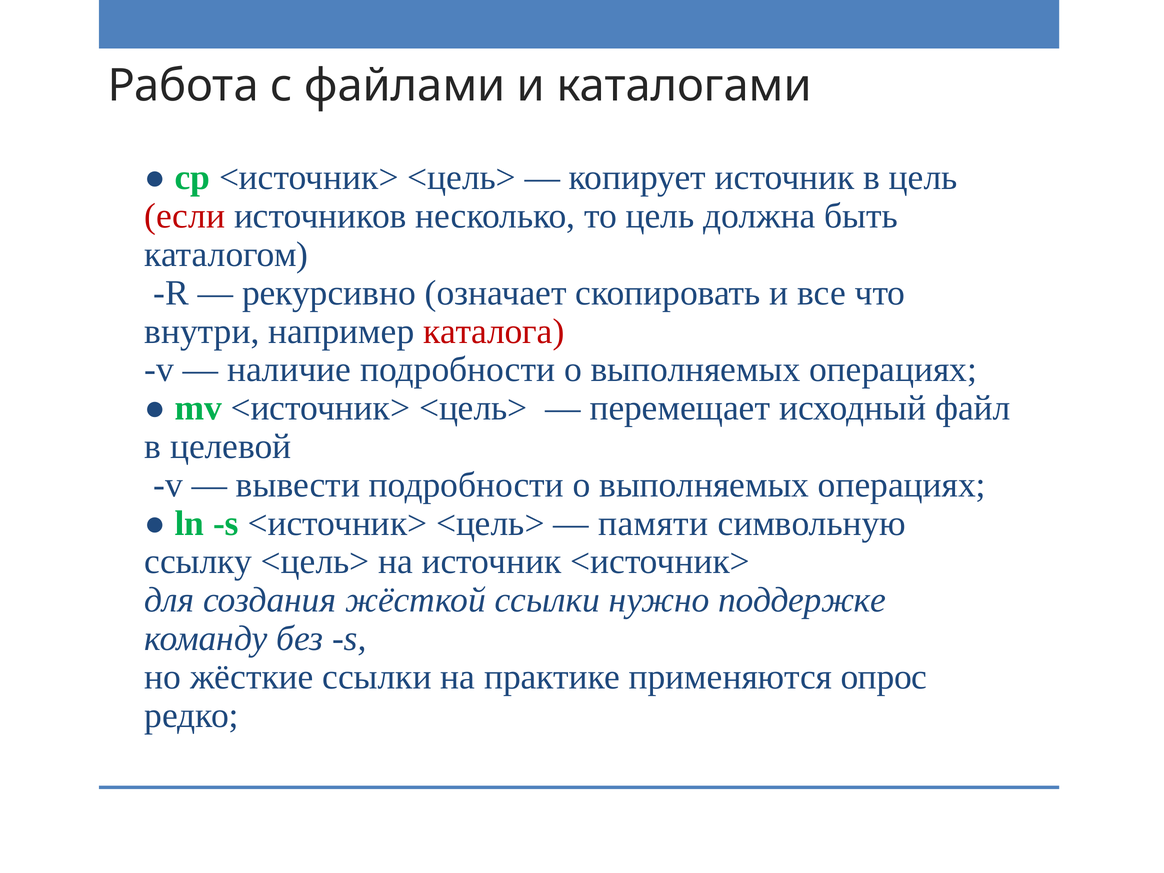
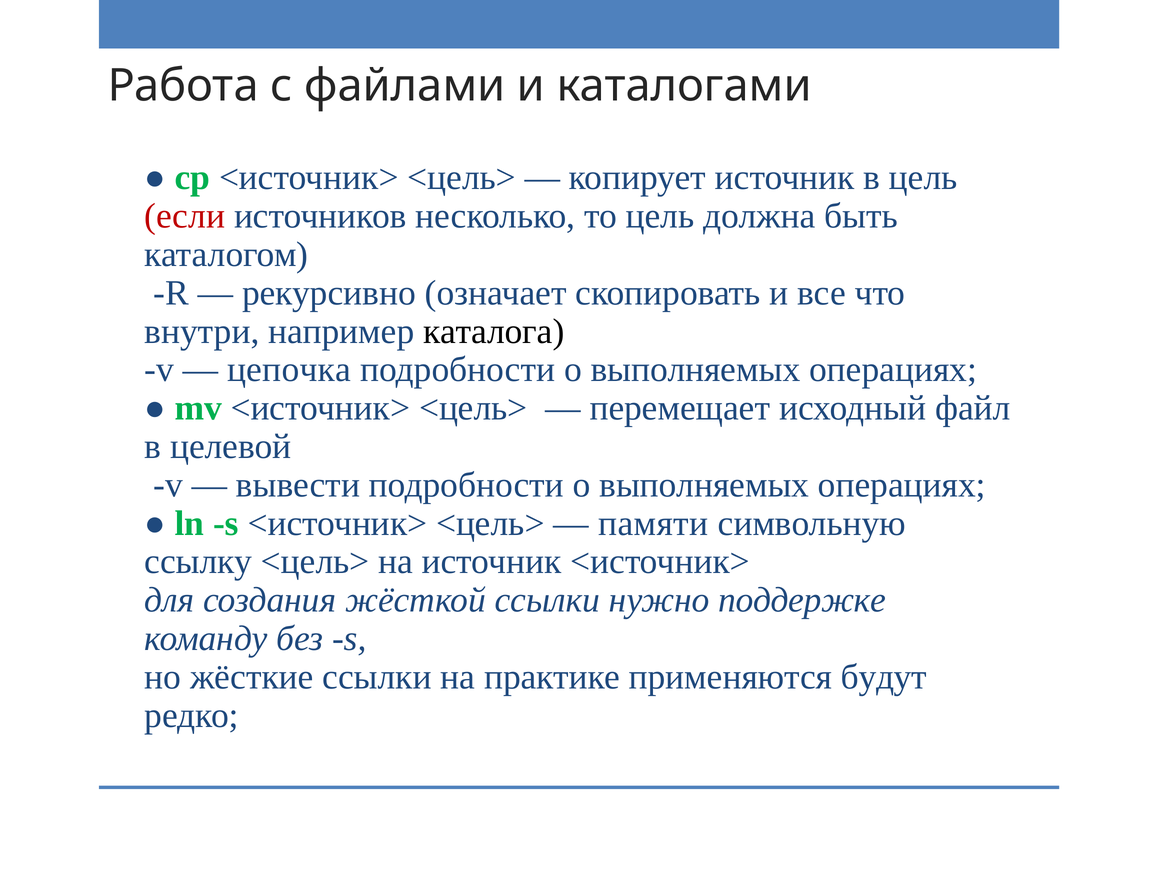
каталога colour: red -> black
наличие: наличие -> цепочка
опрос: опрос -> будут
